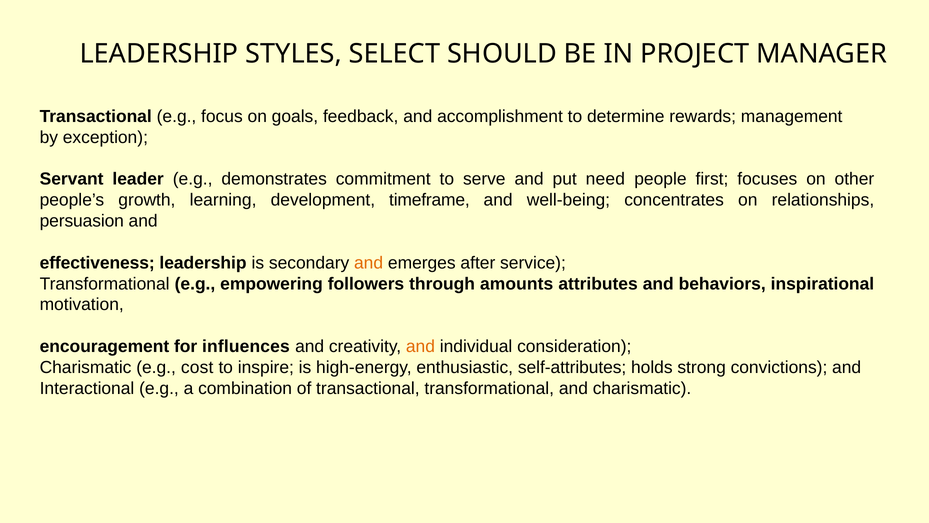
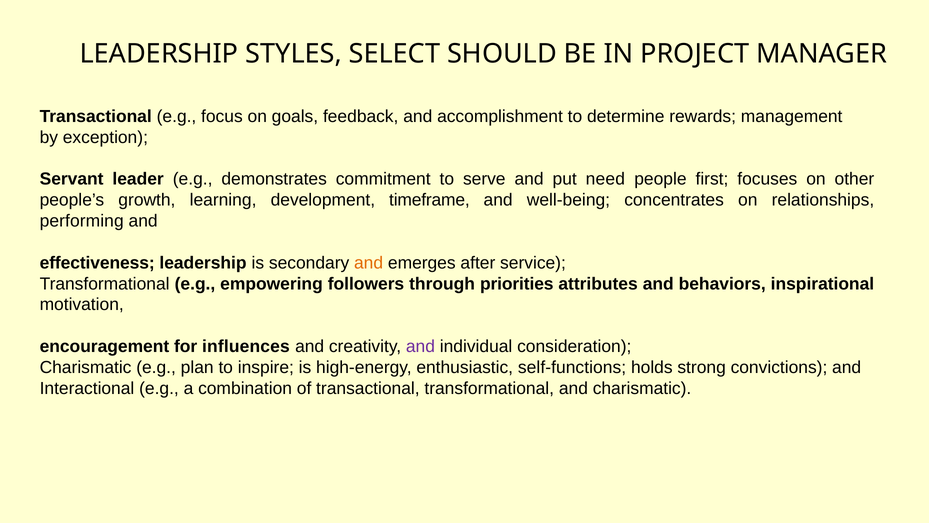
persuasion: persuasion -> performing
amounts: amounts -> priorities
and at (420, 346) colour: orange -> purple
cost: cost -> plan
self-attributes: self-attributes -> self-functions
